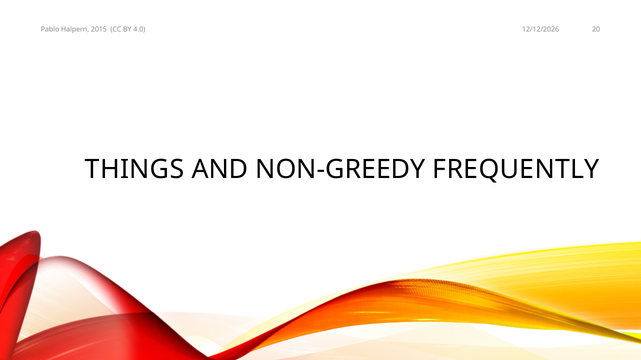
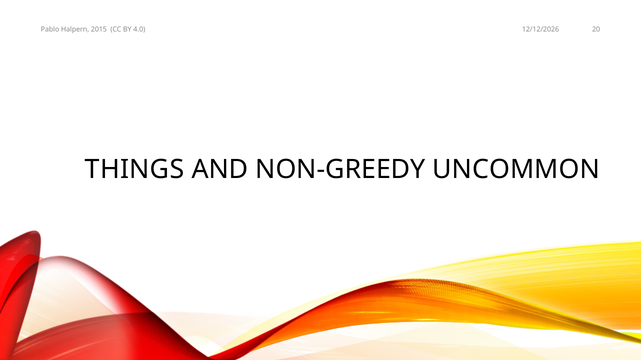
FREQUENTLY: FREQUENTLY -> UNCOMMON
